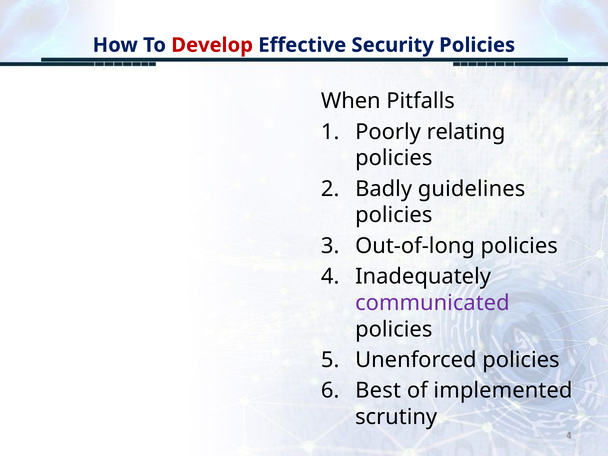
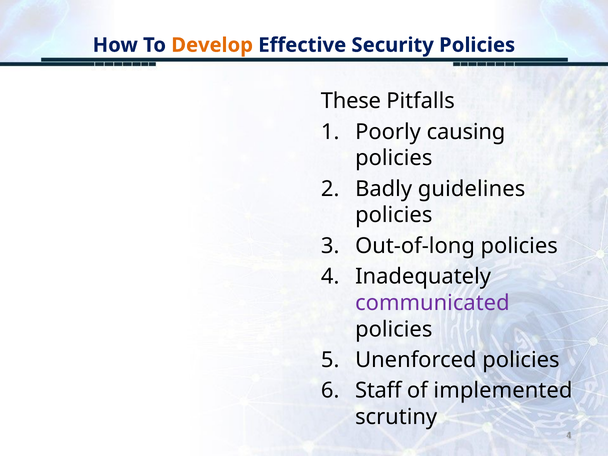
Develop colour: red -> orange
When: When -> These
relating: relating -> causing
Best: Best -> Staff
